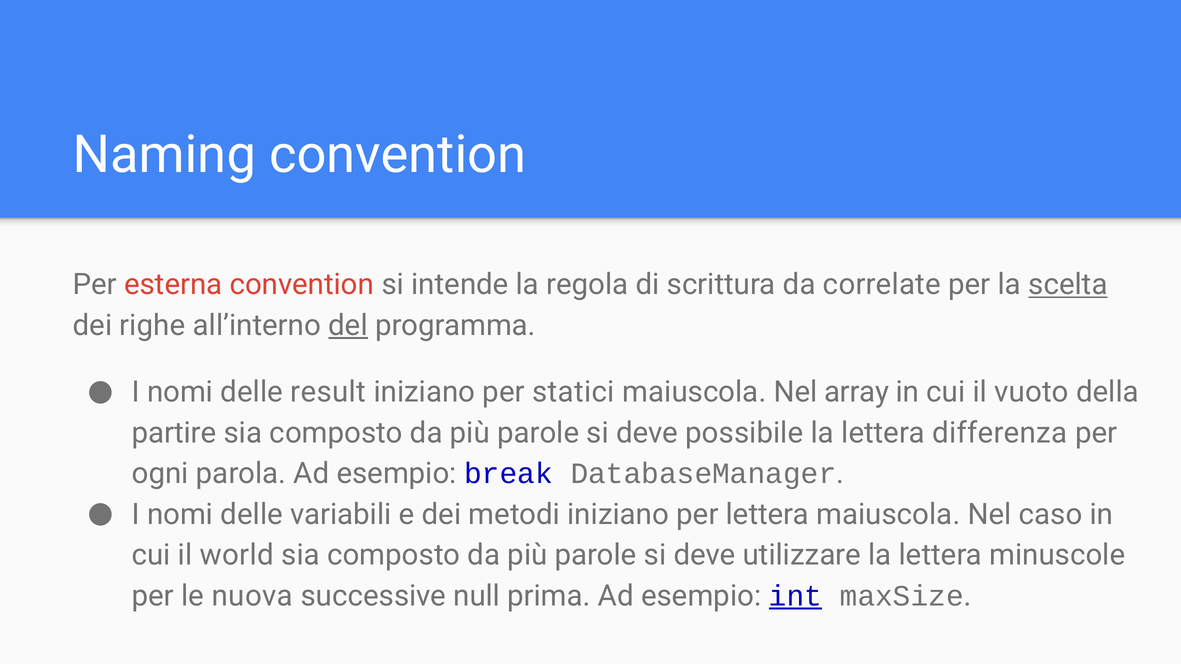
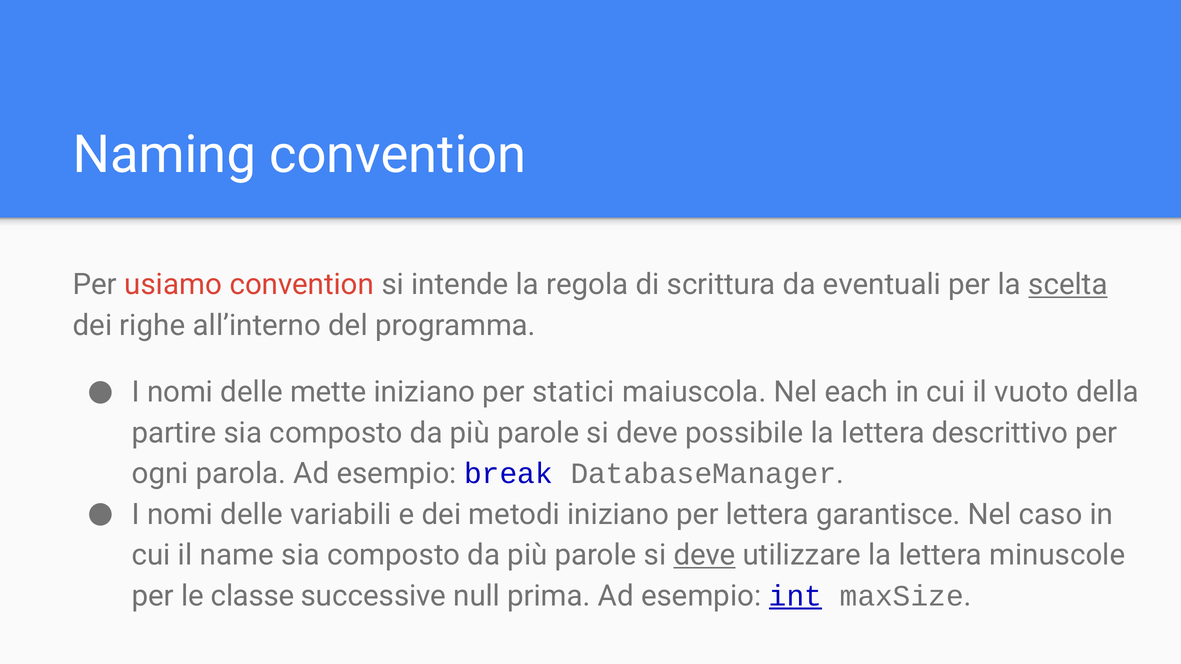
esterna: esterna -> usiamo
correlate: correlate -> eventuali
del underline: present -> none
result: result -> mette
array: array -> each
differenza: differenza -> descrittivo
lettera maiuscola: maiuscola -> garantisce
world: world -> name
deve at (705, 555) underline: none -> present
nuova: nuova -> classe
